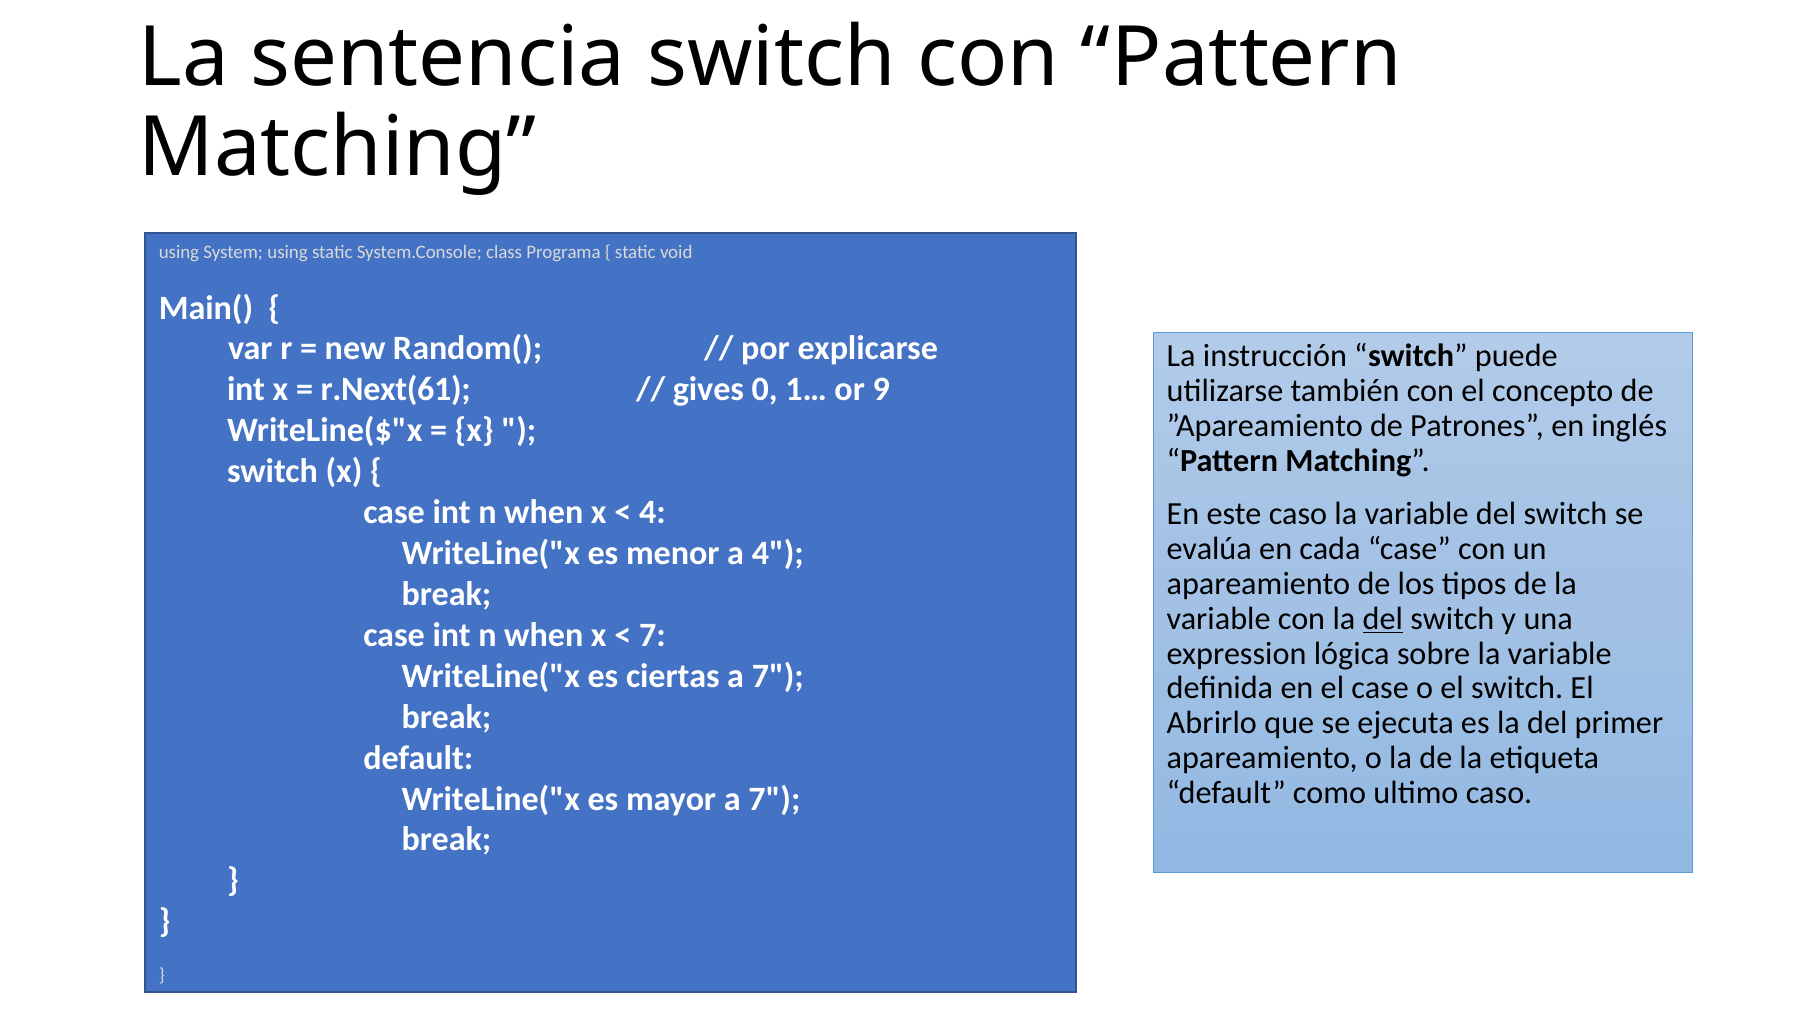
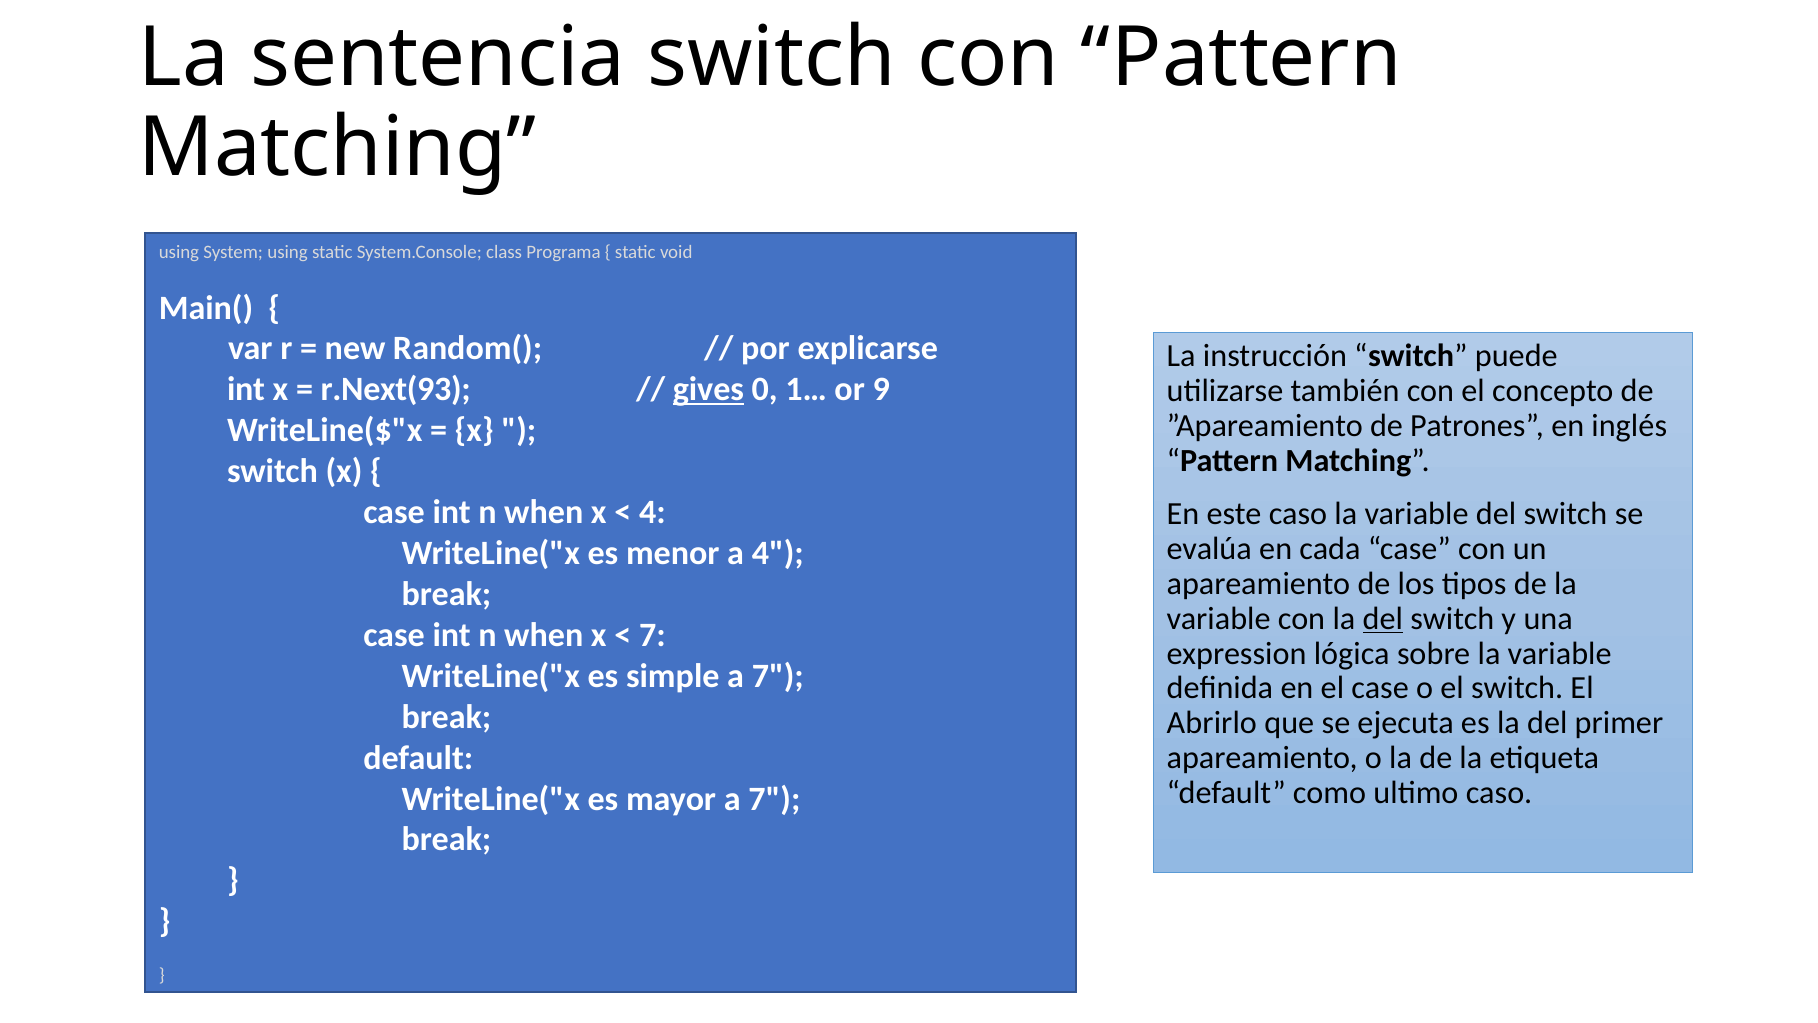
r.Next(61: r.Next(61 -> r.Next(93
gives underline: none -> present
ciertas: ciertas -> simple
